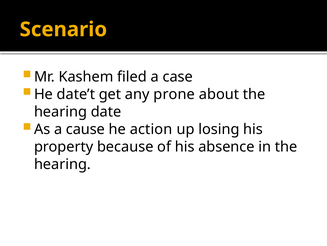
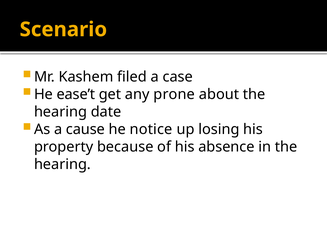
date’t: date’t -> ease’t
action: action -> notice
